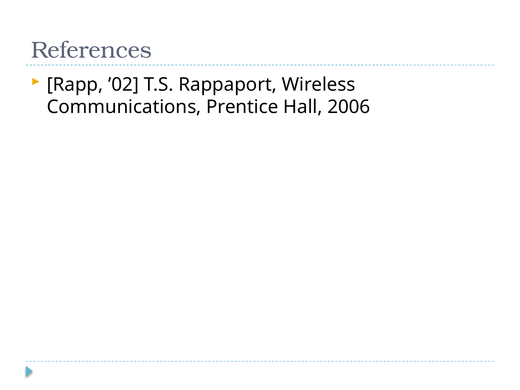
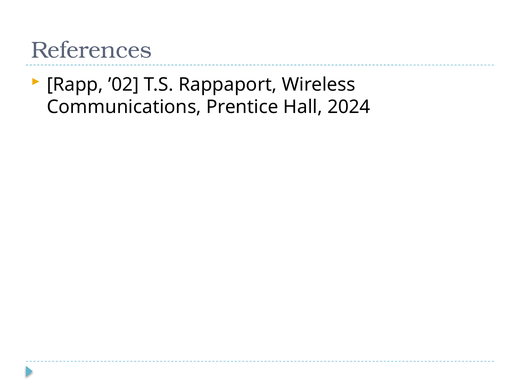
2006: 2006 -> 2024
